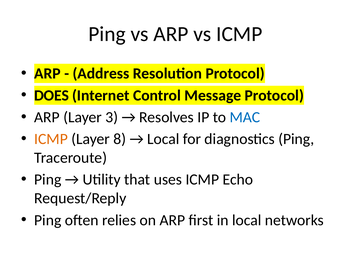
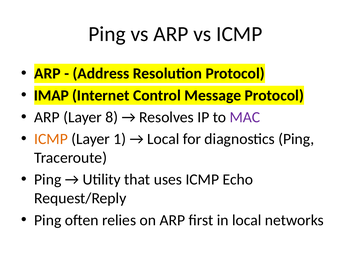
DOES: DOES -> IMAP
3: 3 -> 8
MAC colour: blue -> purple
8: 8 -> 1
